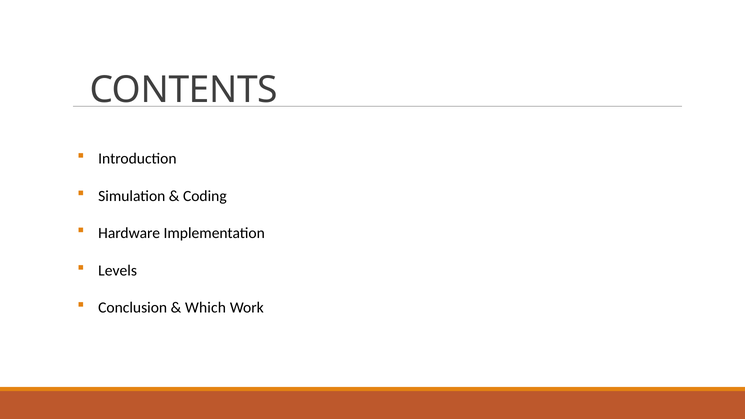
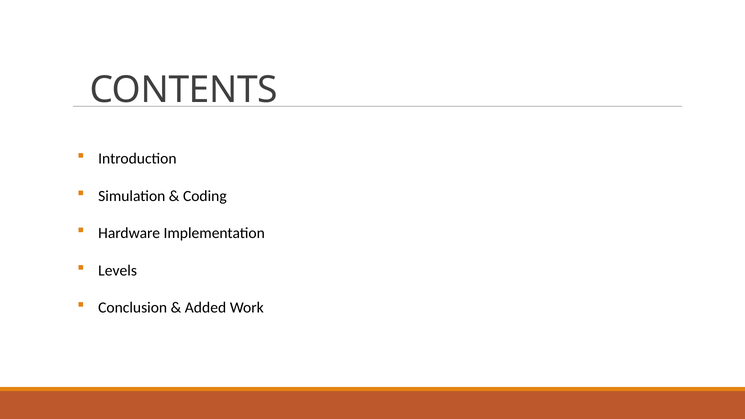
Which: Which -> Added
